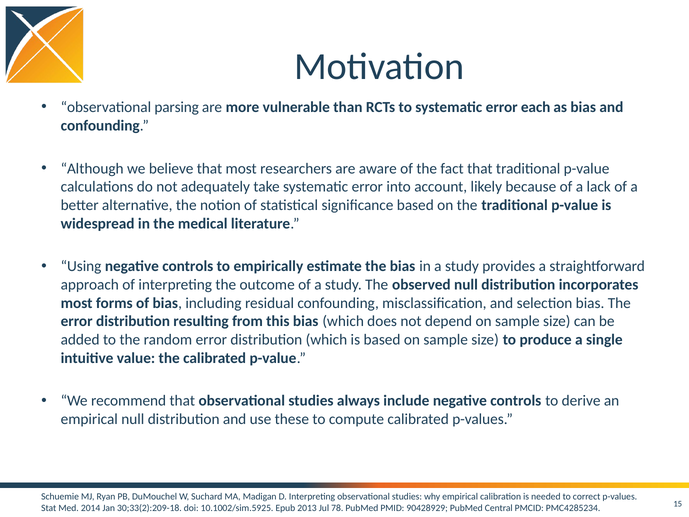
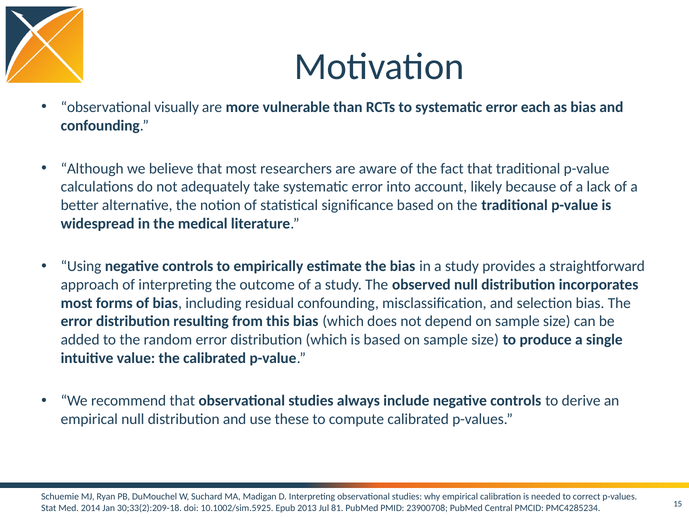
parsing: parsing -> visually
78: 78 -> 81
90428929: 90428929 -> 23900708
